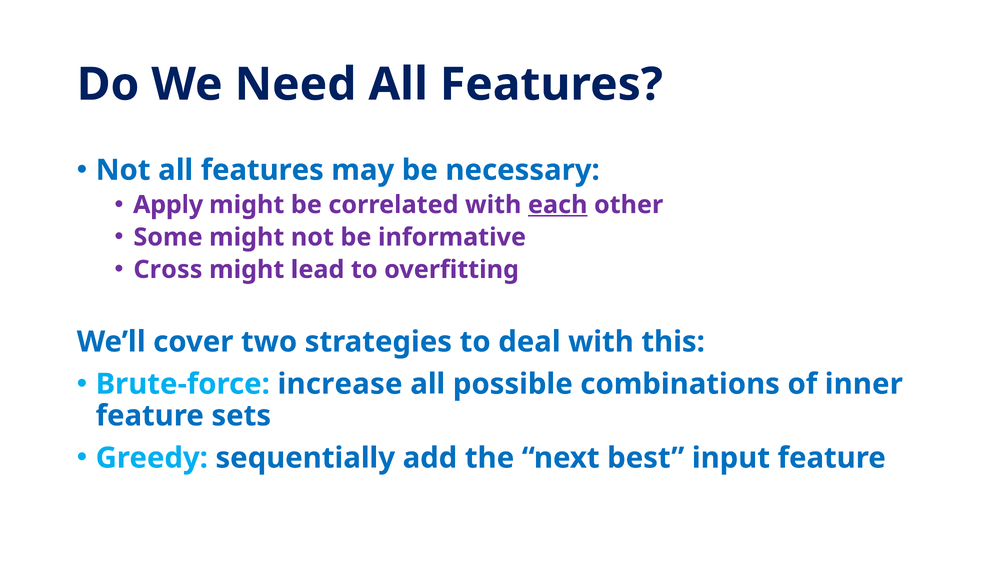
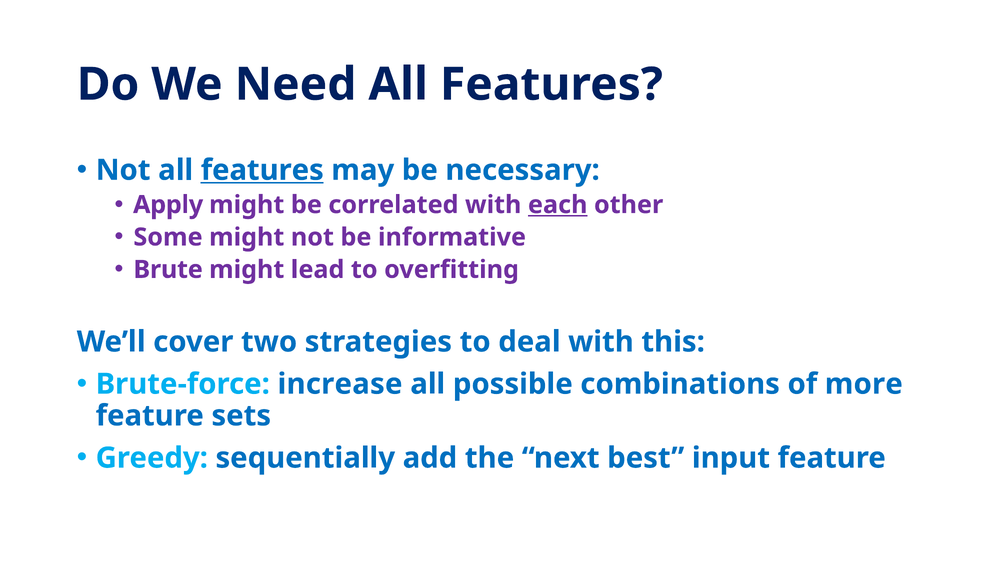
features at (262, 170) underline: none -> present
Cross: Cross -> Brute
inner: inner -> more
